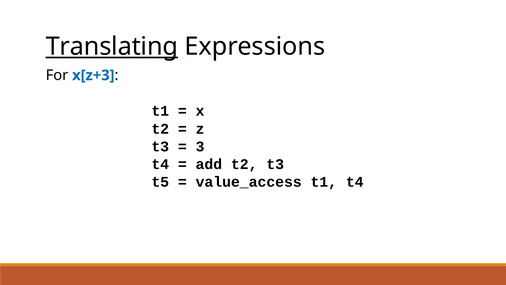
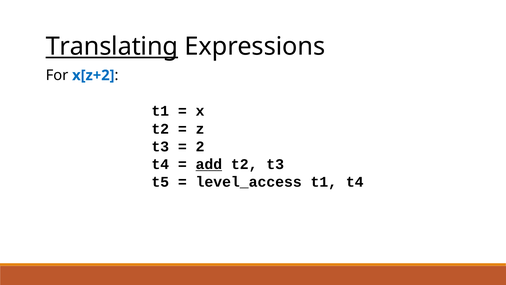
x[z+3: x[z+3 -> x[z+2
3: 3 -> 2
add underline: none -> present
value_access: value_access -> level_access
